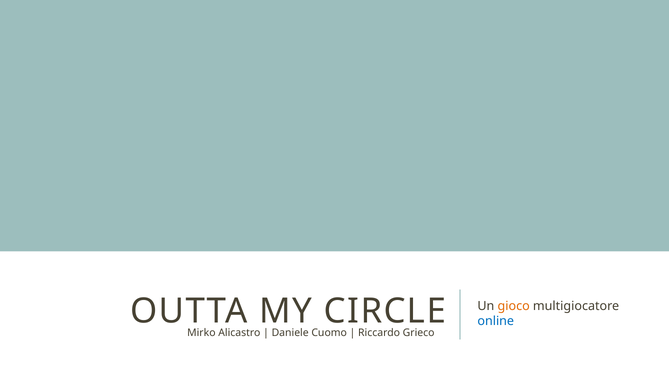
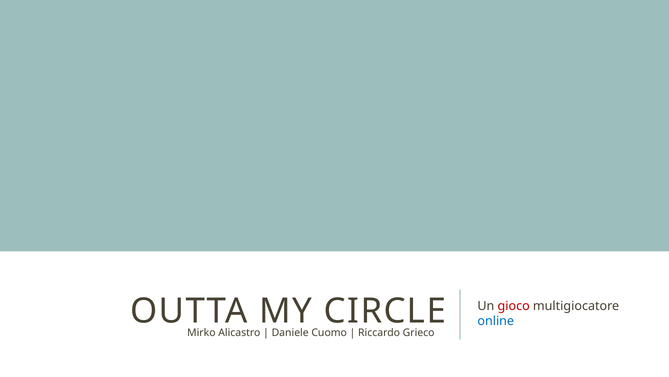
gioco colour: orange -> red
